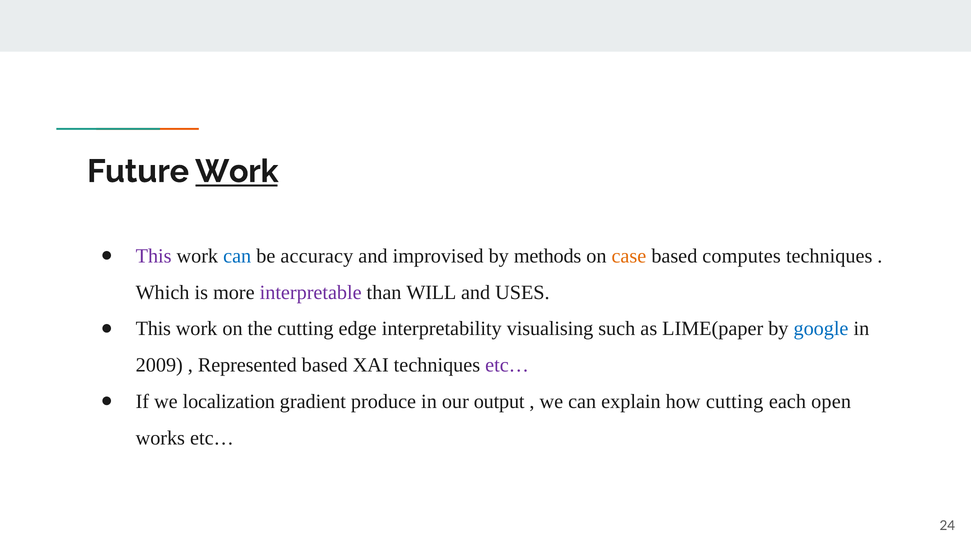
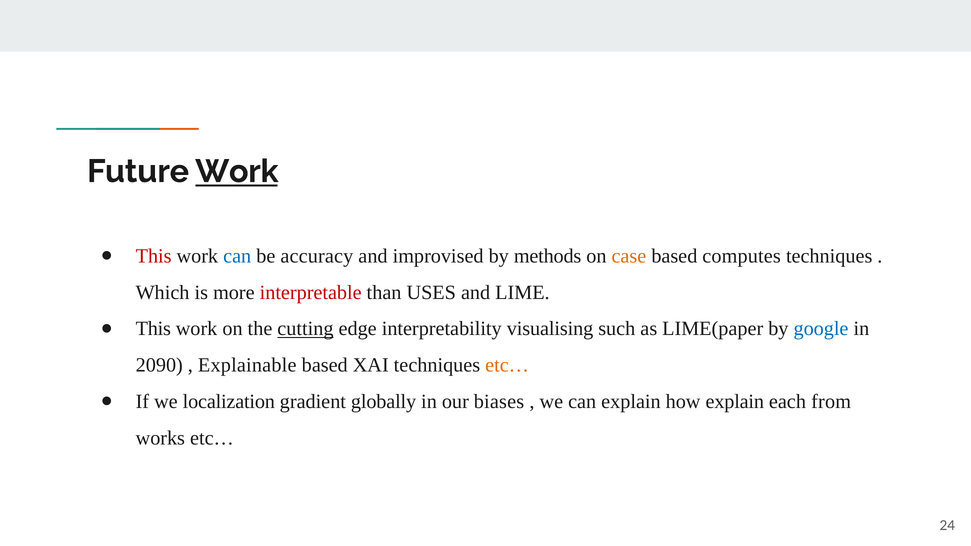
This at (154, 256) colour: purple -> red
interpretable colour: purple -> red
WILL: WILL -> USES
USES: USES -> LIME
cutting at (305, 329) underline: none -> present
2009: 2009 -> 2090
Represented: Represented -> Explainable
etc… at (507, 365) colour: purple -> orange
produce: produce -> globally
output: output -> biases
how cutting: cutting -> explain
open: open -> from
